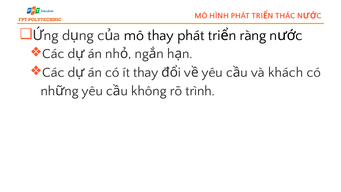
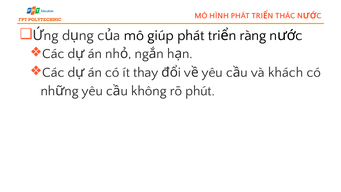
mô thay: thay -> giúp
trình: trình -> phút
